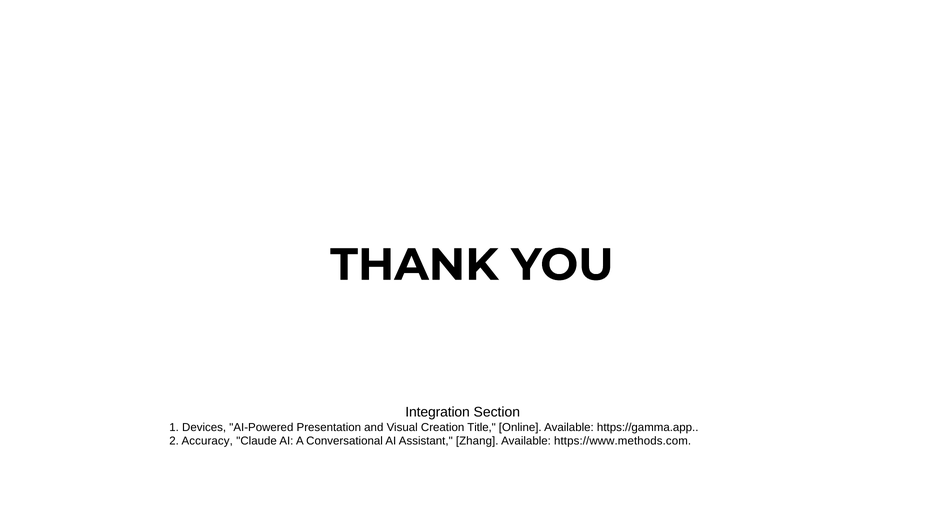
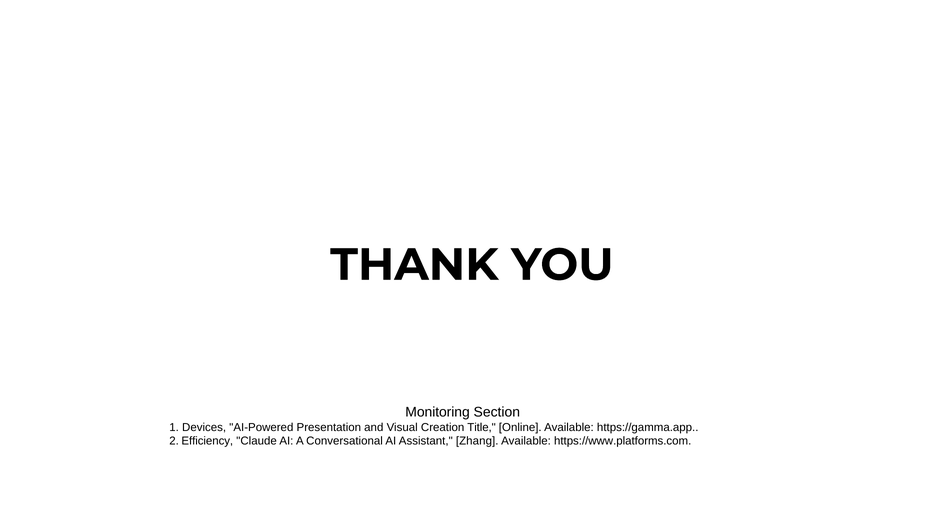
Integration: Integration -> Monitoring
Accuracy: Accuracy -> Efficiency
https://www.methods.com: https://www.methods.com -> https://www.platforms.com
